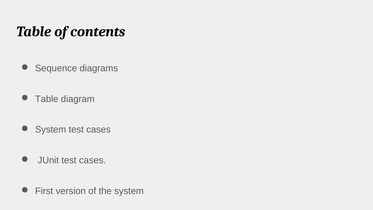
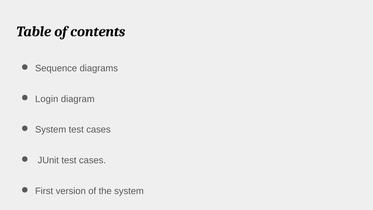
Table at (47, 99): Table -> Login
